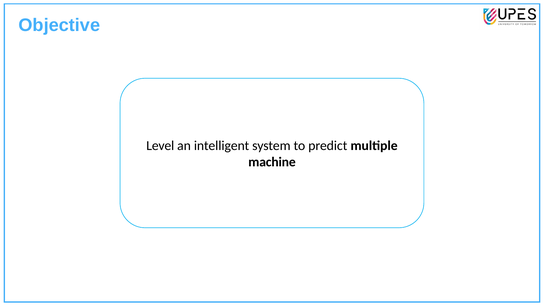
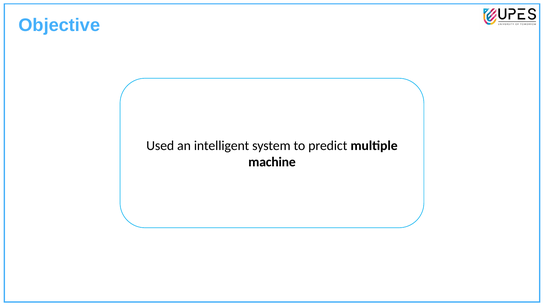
Level: Level -> Used
